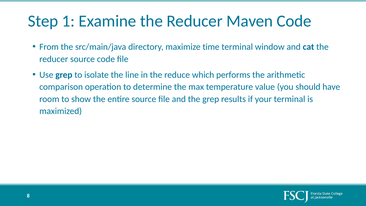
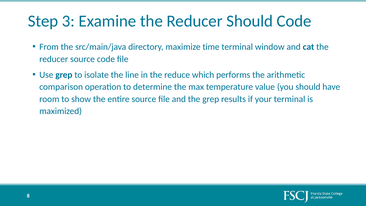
1: 1 -> 3
Reducer Maven: Maven -> Should
